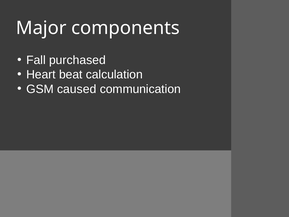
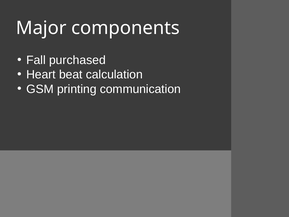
caused: caused -> printing
